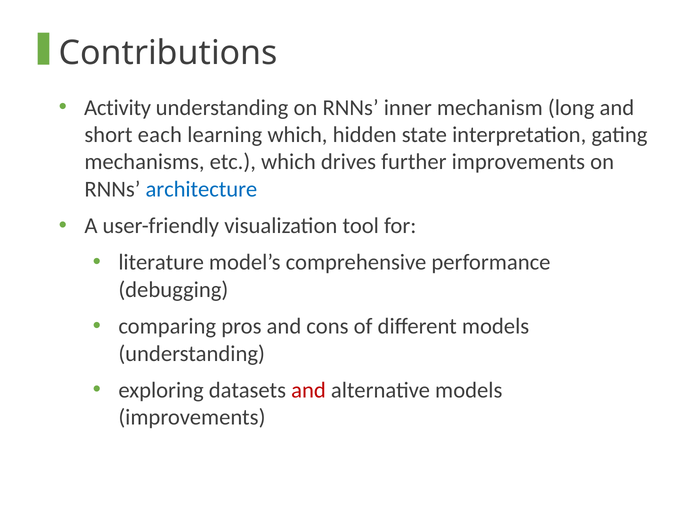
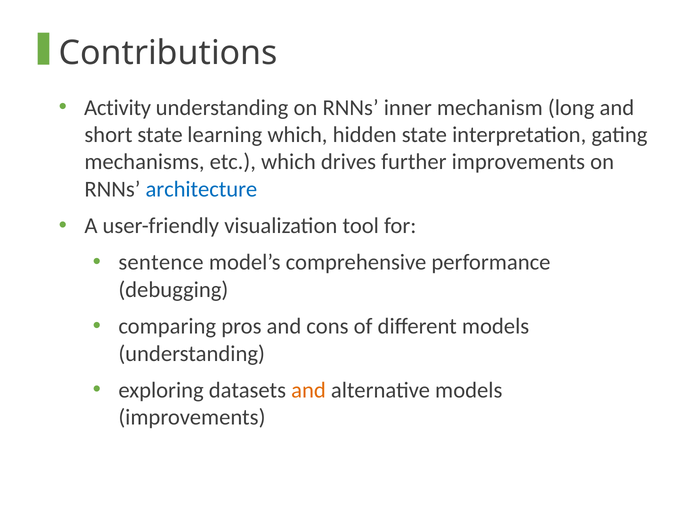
short each: each -> state
literature: literature -> sentence
and at (309, 390) colour: red -> orange
